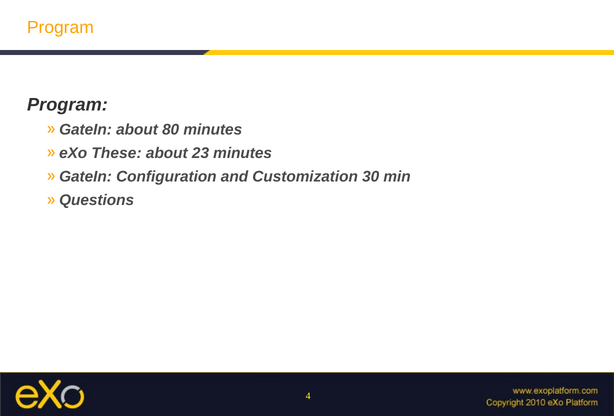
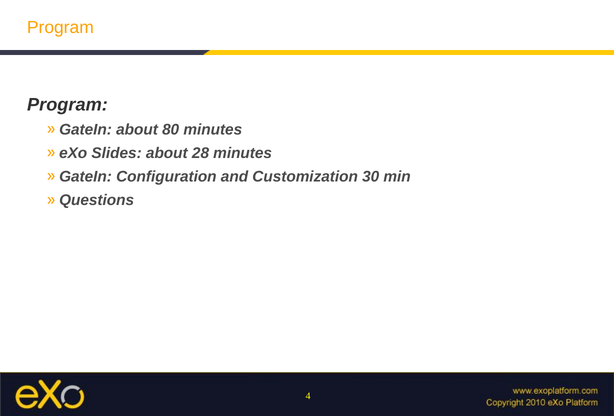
These: These -> Slides
23: 23 -> 28
